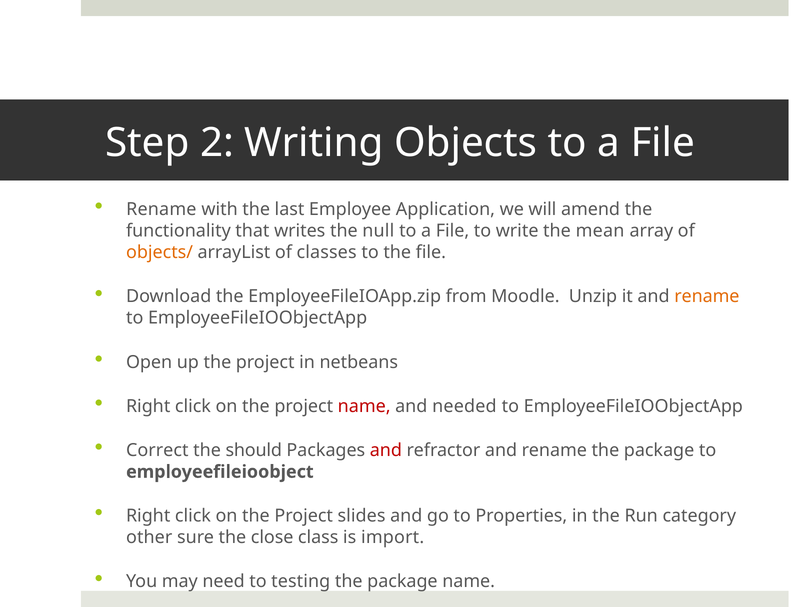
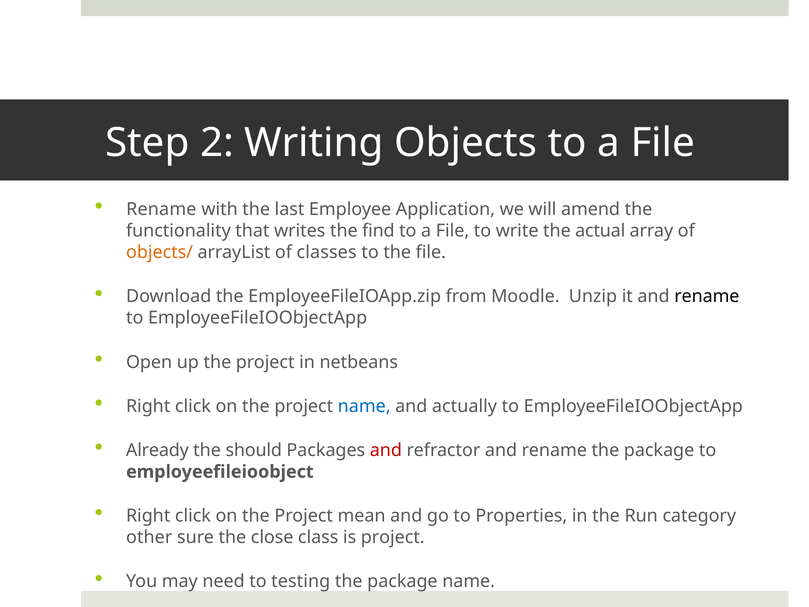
null: null -> find
mean: mean -> actual
rename at (707, 296) colour: orange -> black
name at (364, 406) colour: red -> blue
needed: needed -> actually
Correct: Correct -> Already
slides: slides -> mean
is import: import -> project
